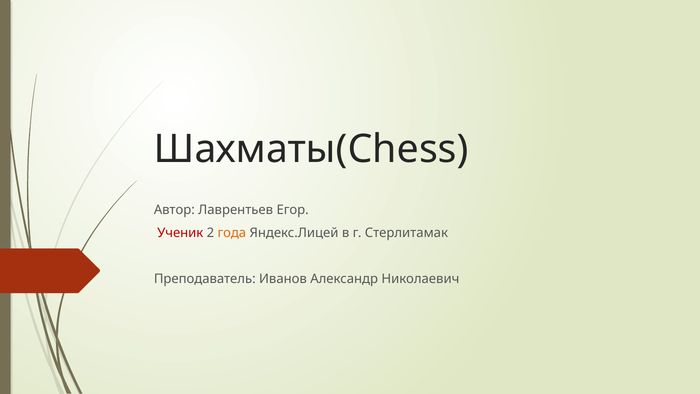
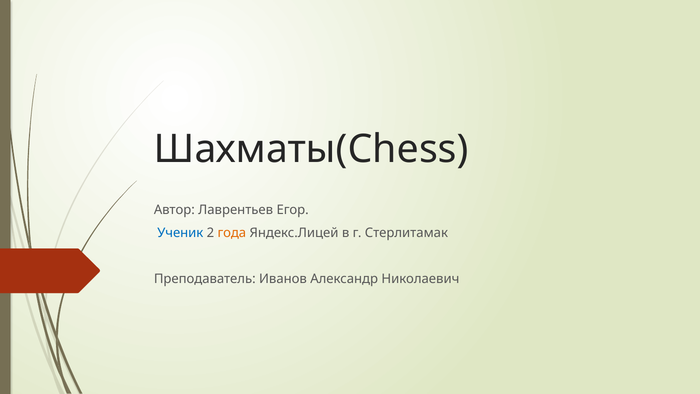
Ученик colour: red -> blue
